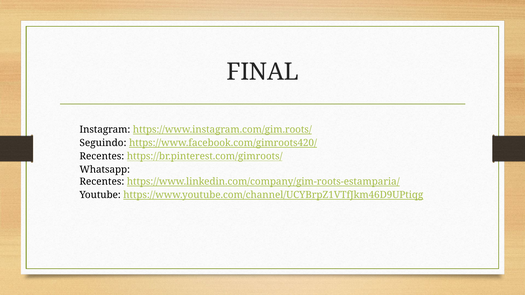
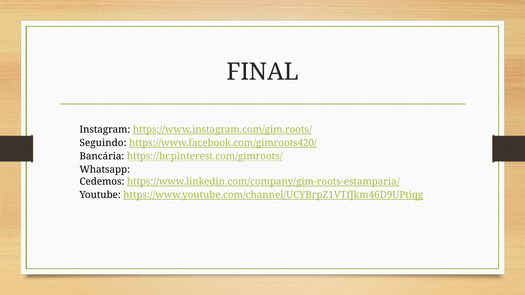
Recentes at (102, 156): Recentes -> Bancária
Recentes at (102, 182): Recentes -> Cedemos
